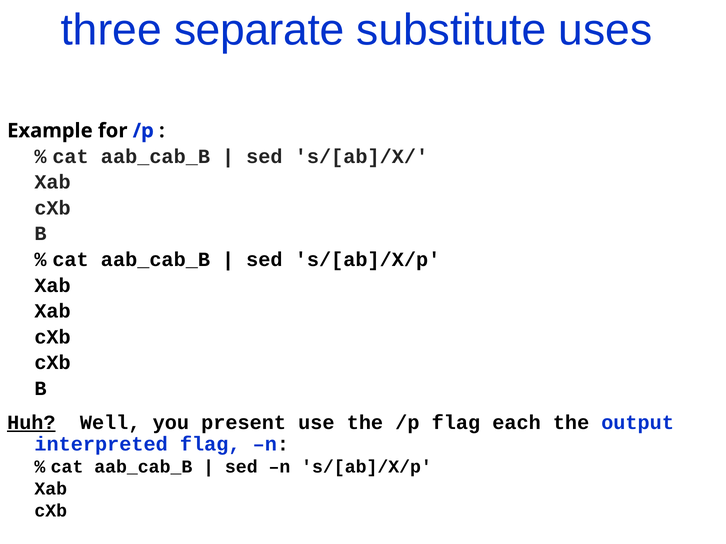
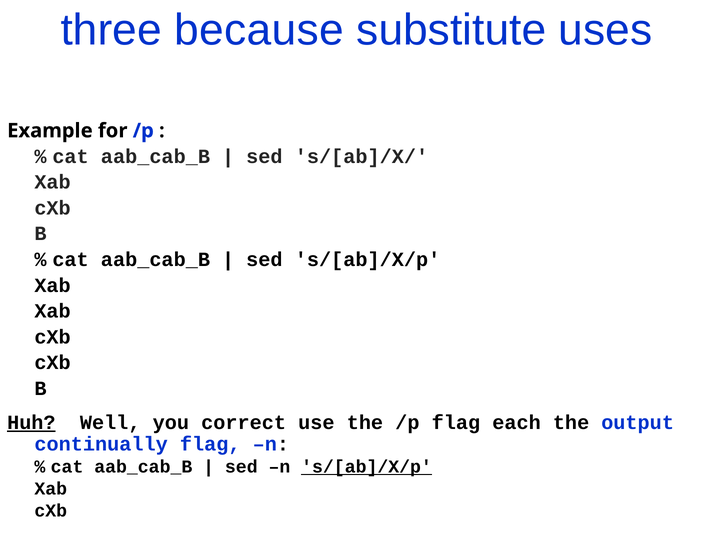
separate: separate -> because
present: present -> correct
interpreted: interpreted -> continually
s/[ab]/X/p at (367, 467) underline: none -> present
